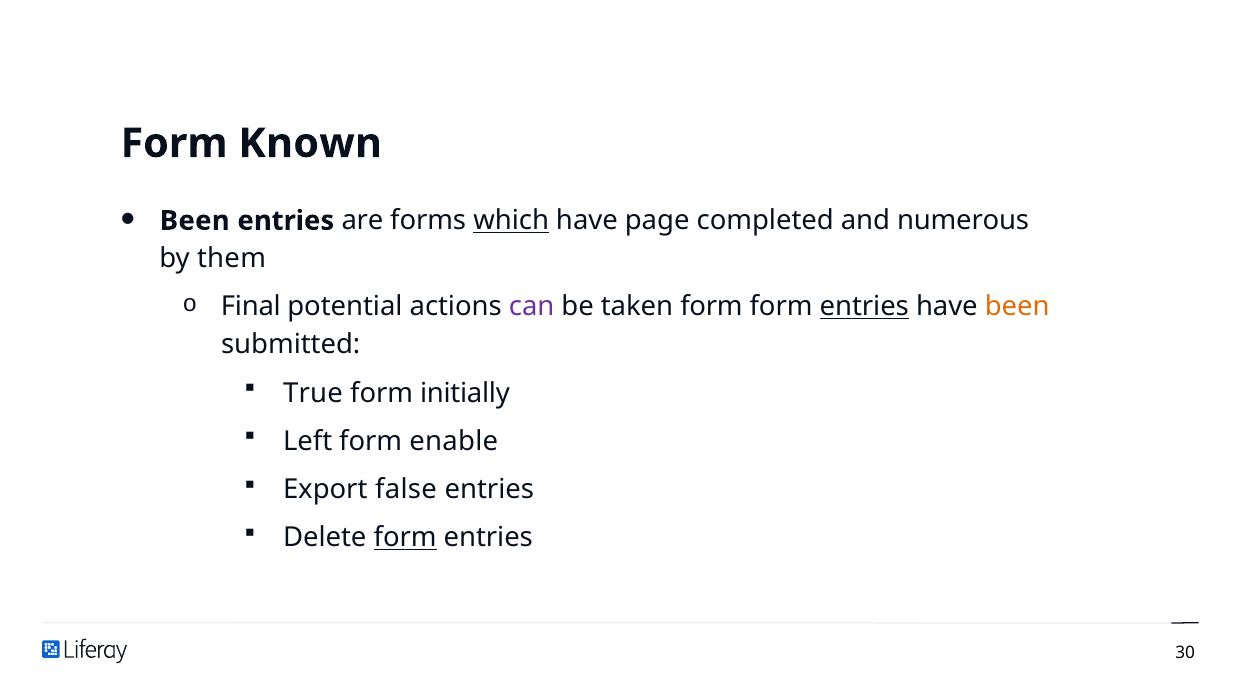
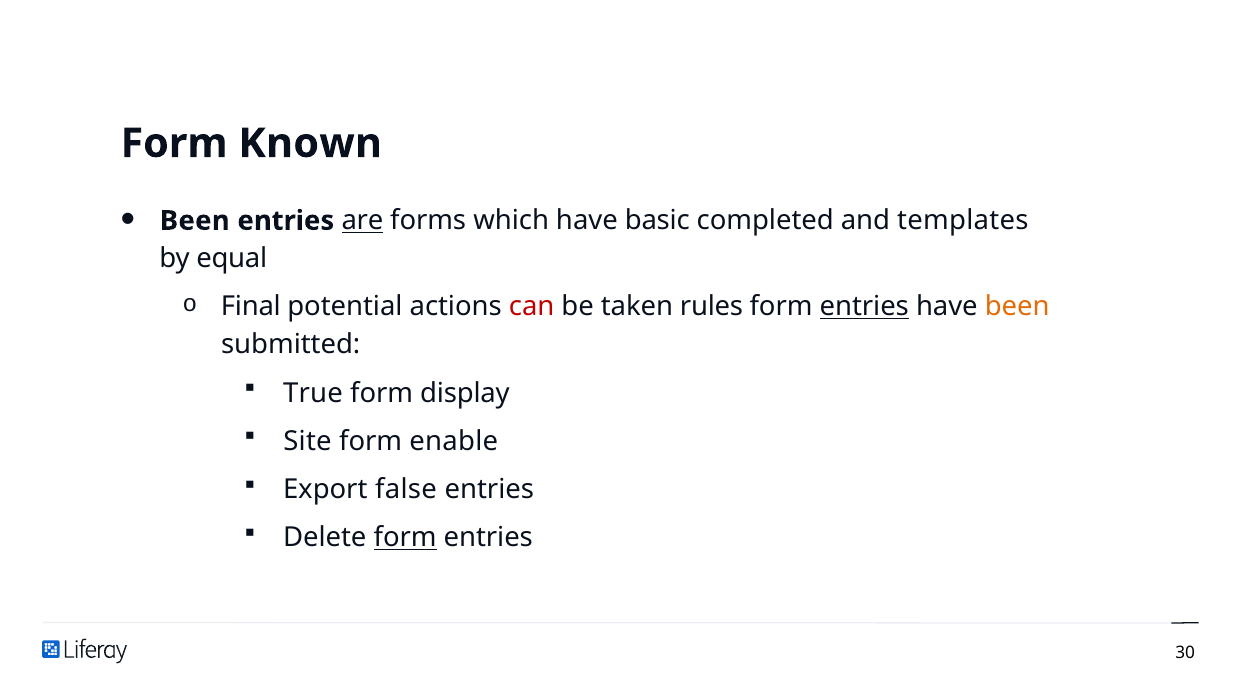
are underline: none -> present
which underline: present -> none
page: page -> basic
numerous: numerous -> templates
them: them -> equal
can colour: purple -> red
taken form: form -> rules
initially: initially -> display
Left: Left -> Site
